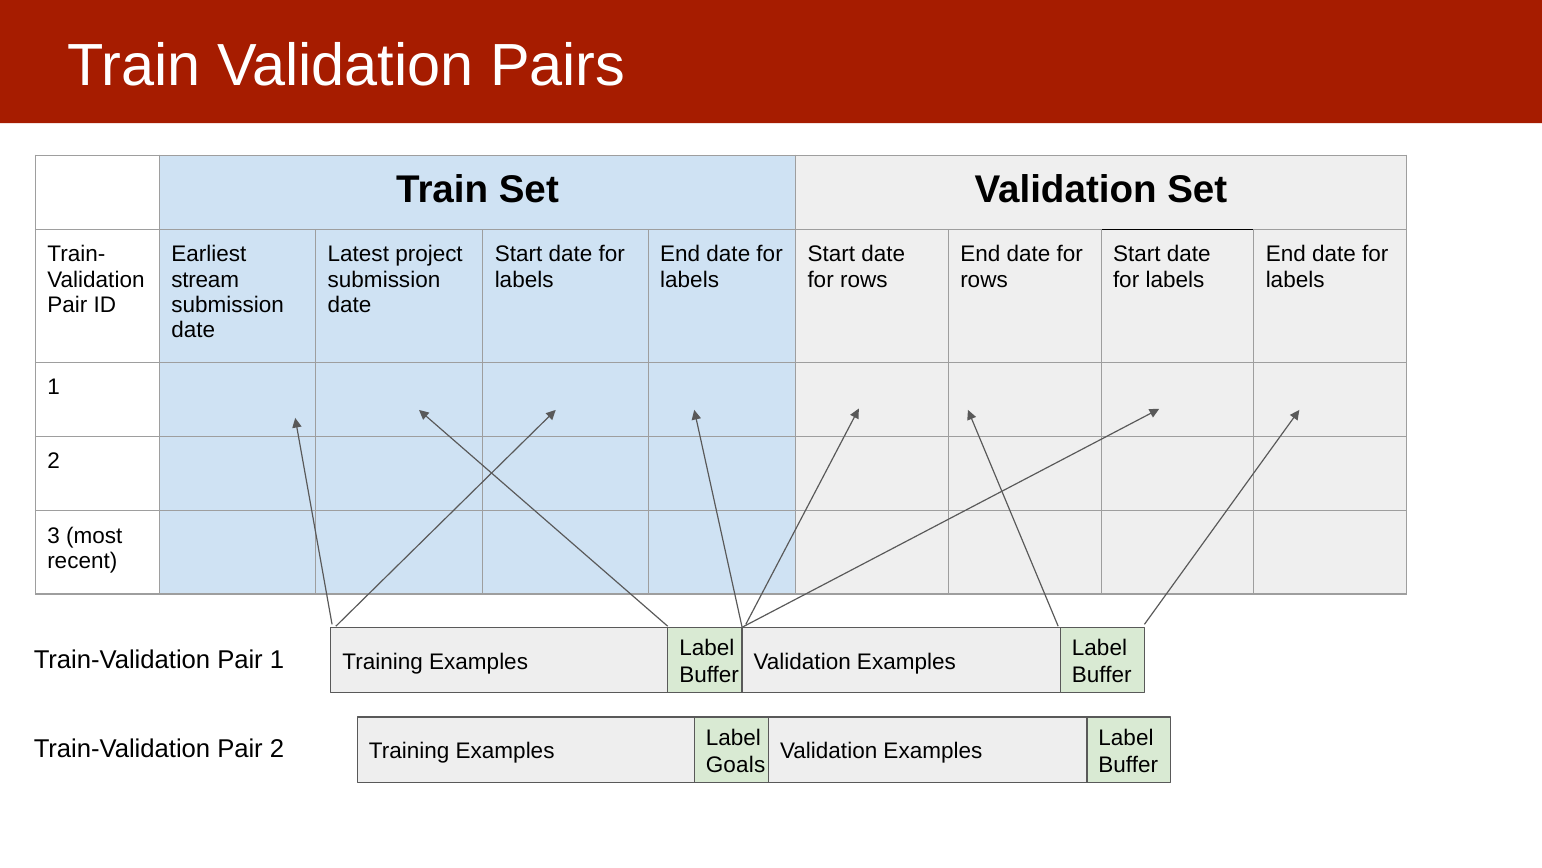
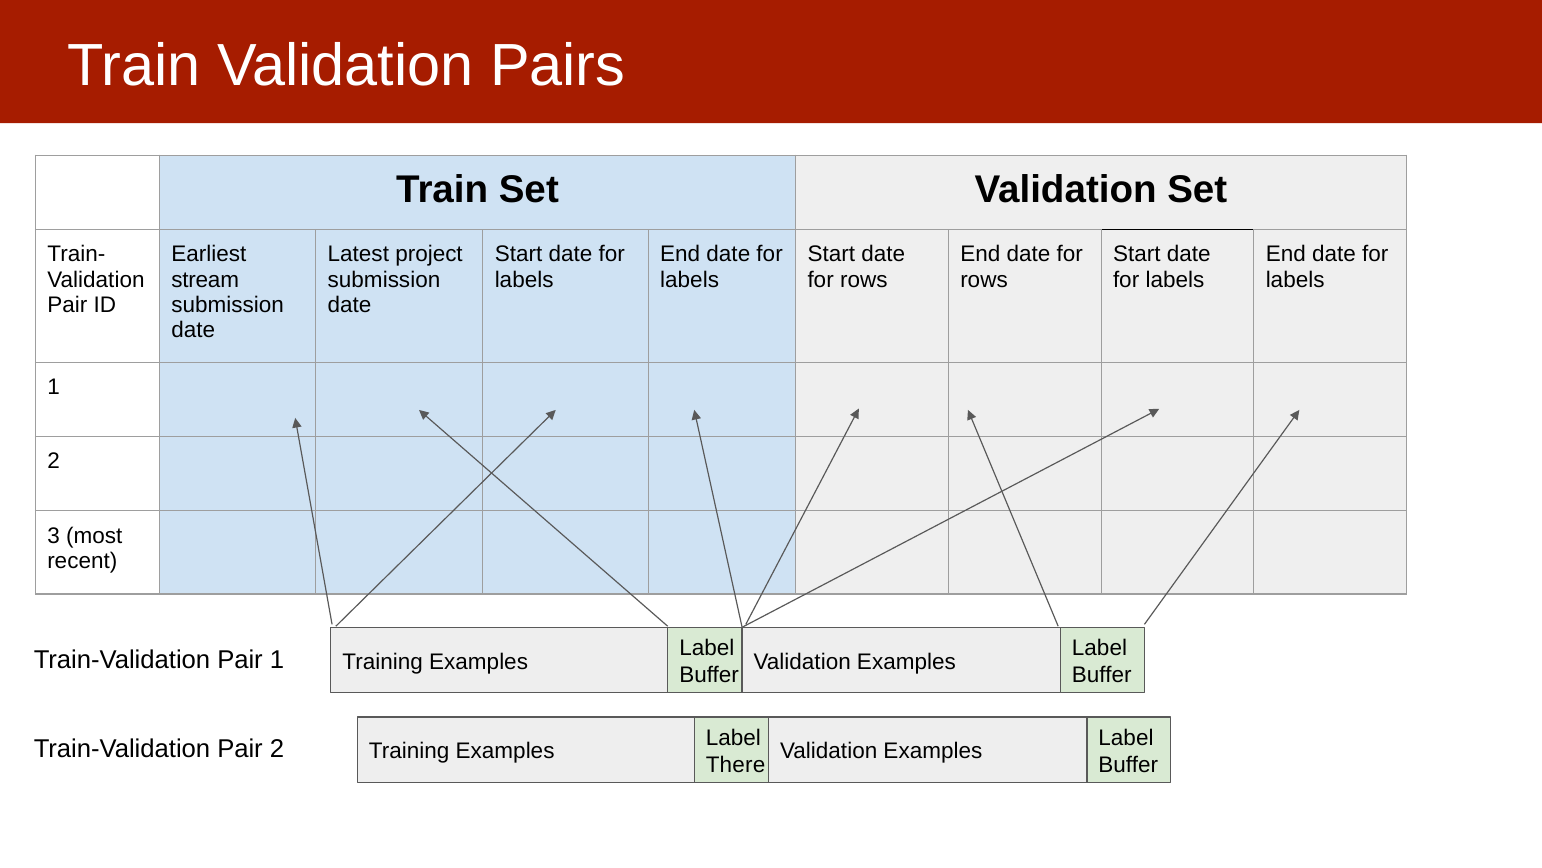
Goals: Goals -> There
